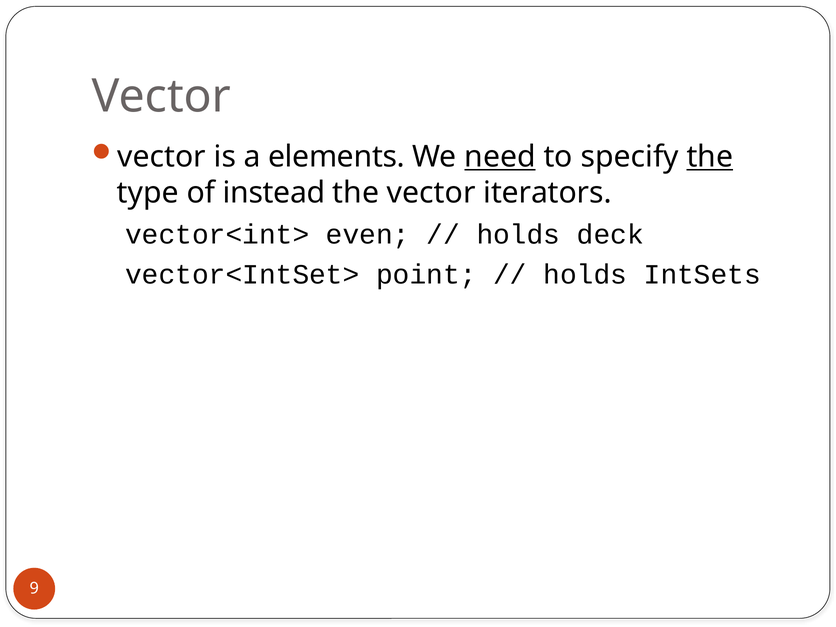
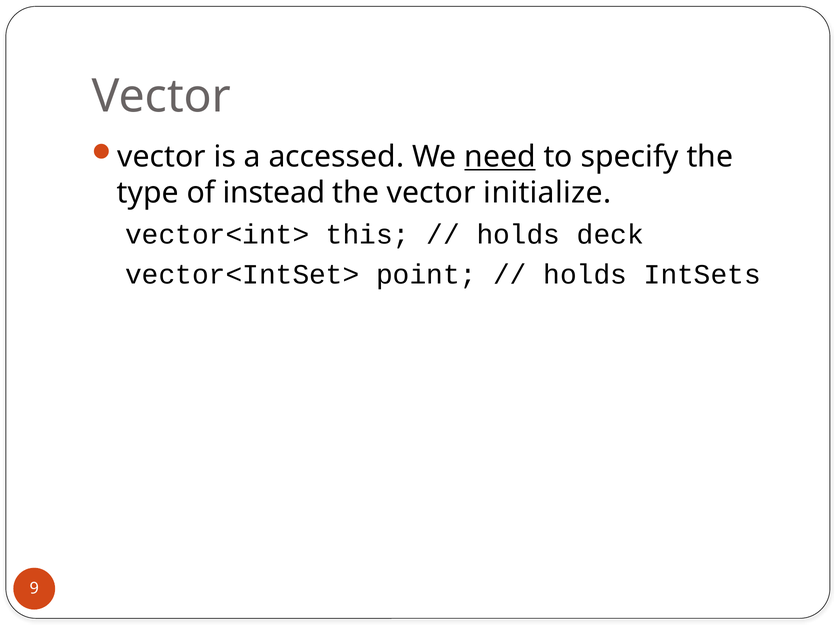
elements: elements -> accessed
the at (710, 157) underline: present -> none
iterators: iterators -> initialize
even: even -> this
